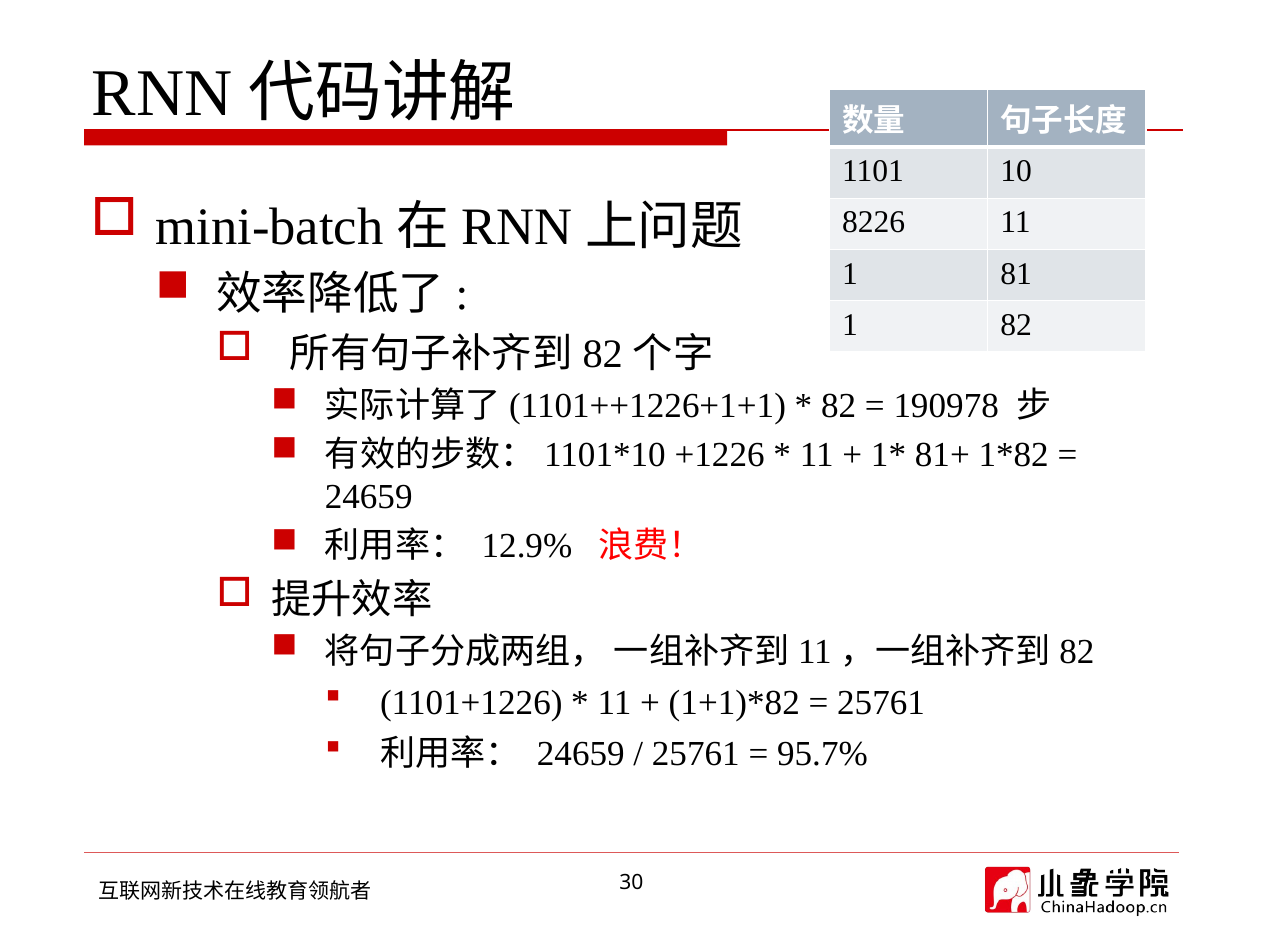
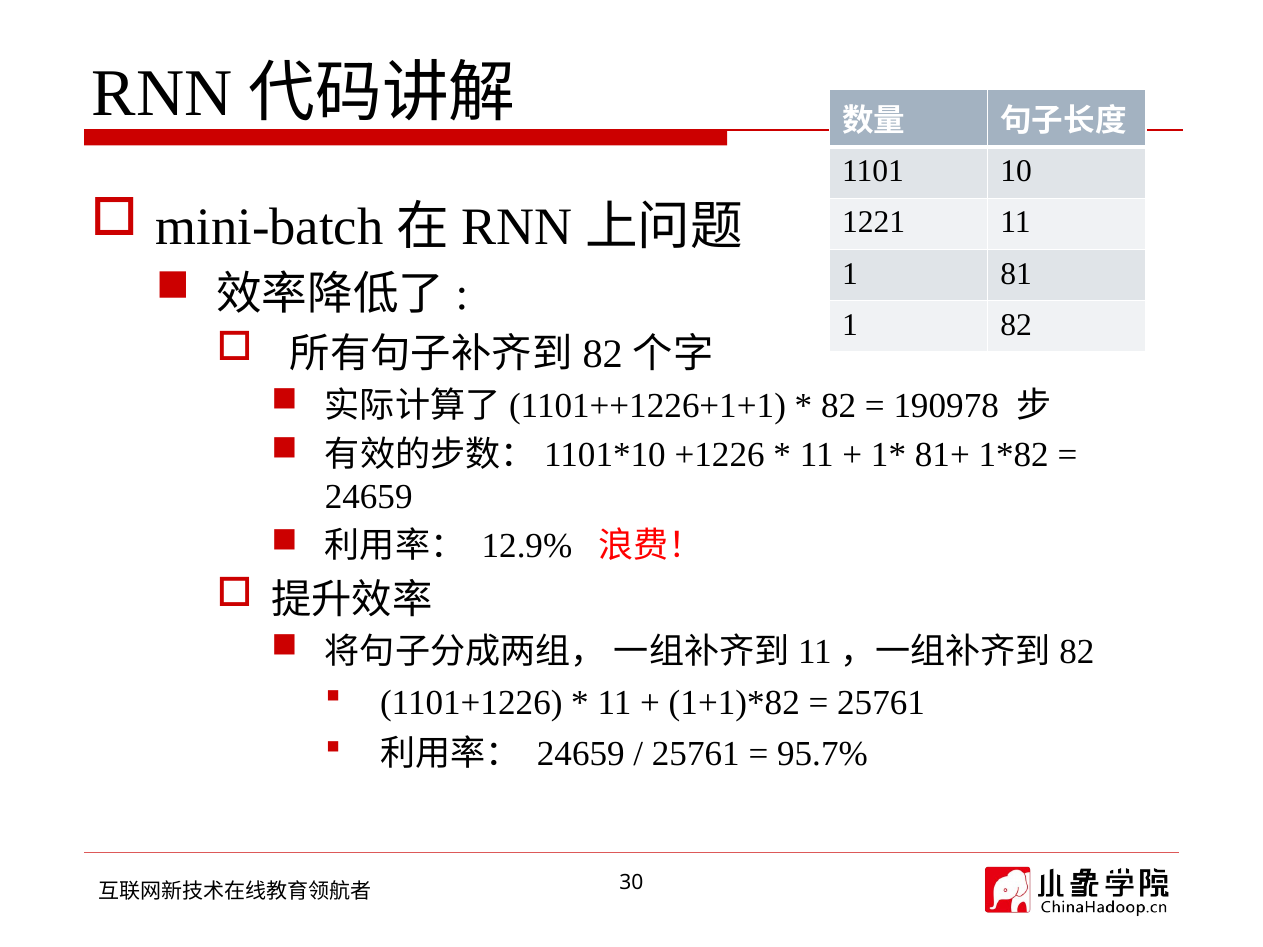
8226: 8226 -> 1221
